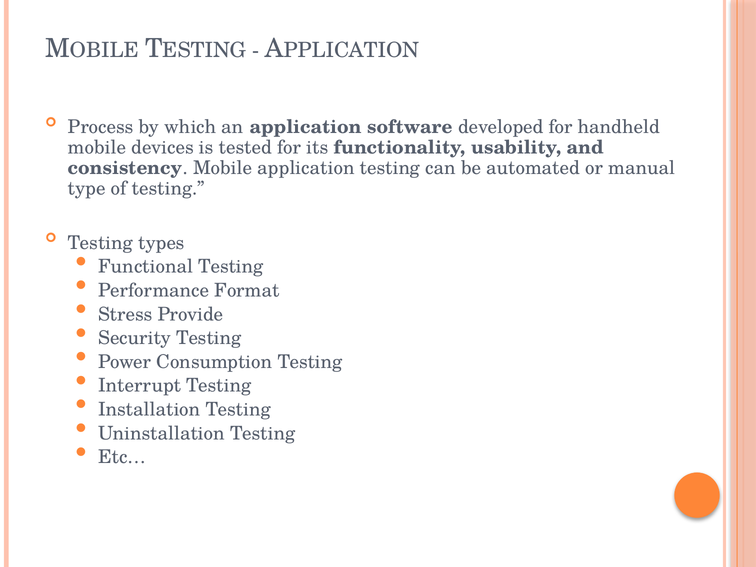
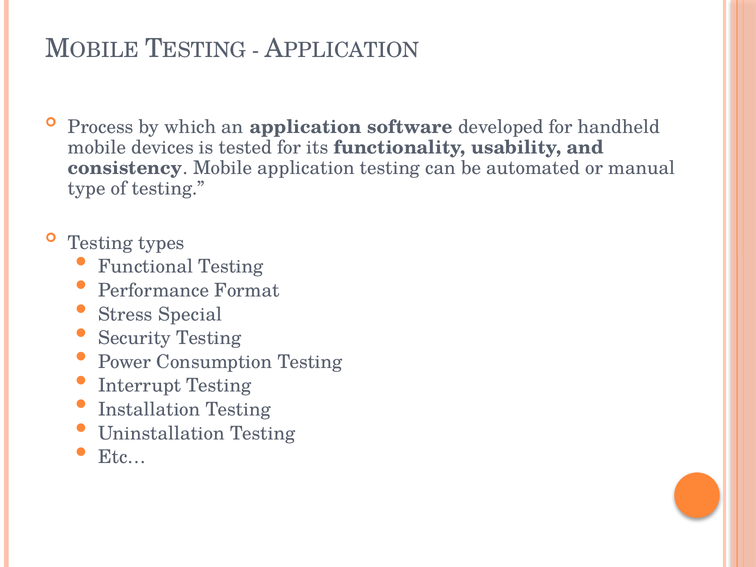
Provide: Provide -> Special
